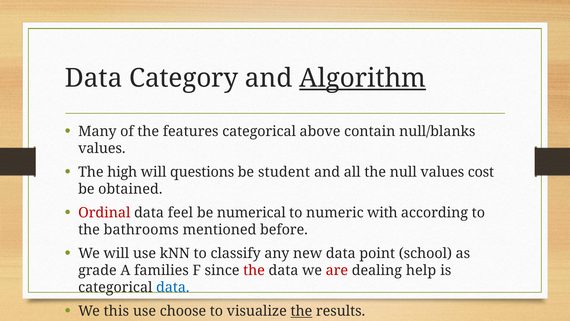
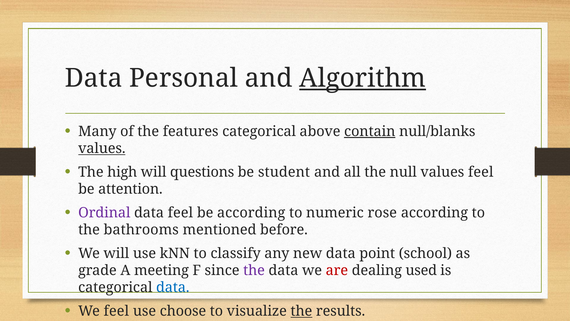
Category: Category -> Personal
contain underline: none -> present
values at (102, 148) underline: none -> present
values cost: cost -> feel
obtained: obtained -> attention
Ordinal colour: red -> purple
be numerical: numerical -> according
with: with -> rose
families: families -> meeting
the at (254, 270) colour: red -> purple
help: help -> used
We this: this -> feel
